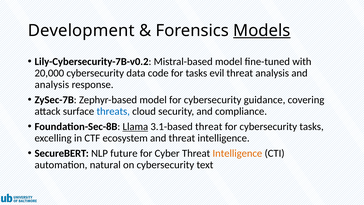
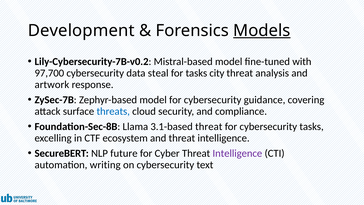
20,000: 20,000 -> 97,700
code: code -> steal
evil: evil -> city
analysis at (52, 84): analysis -> artwork
Llama underline: present -> none
Intelligence at (237, 153) colour: orange -> purple
natural: natural -> writing
